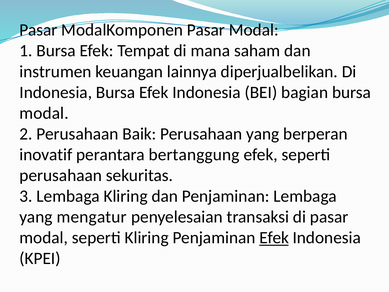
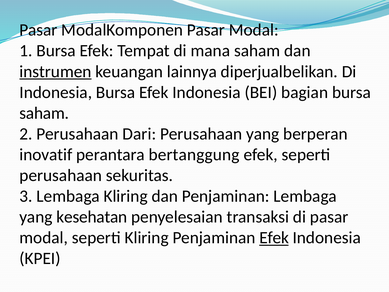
instrumen underline: none -> present
modal at (44, 113): modal -> saham
Baik: Baik -> Dari
mengatur: mengatur -> kesehatan
